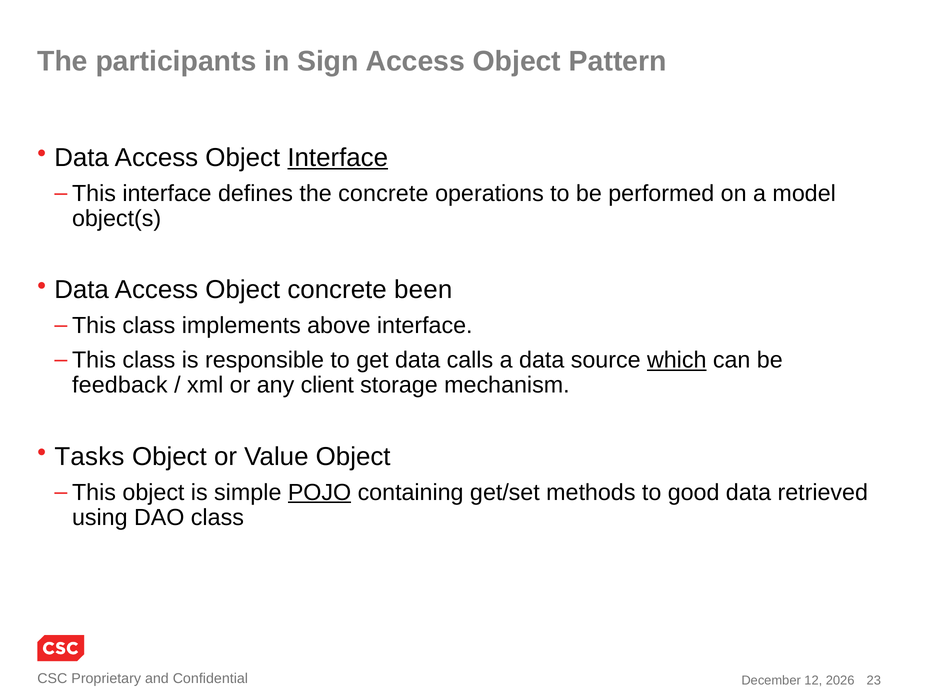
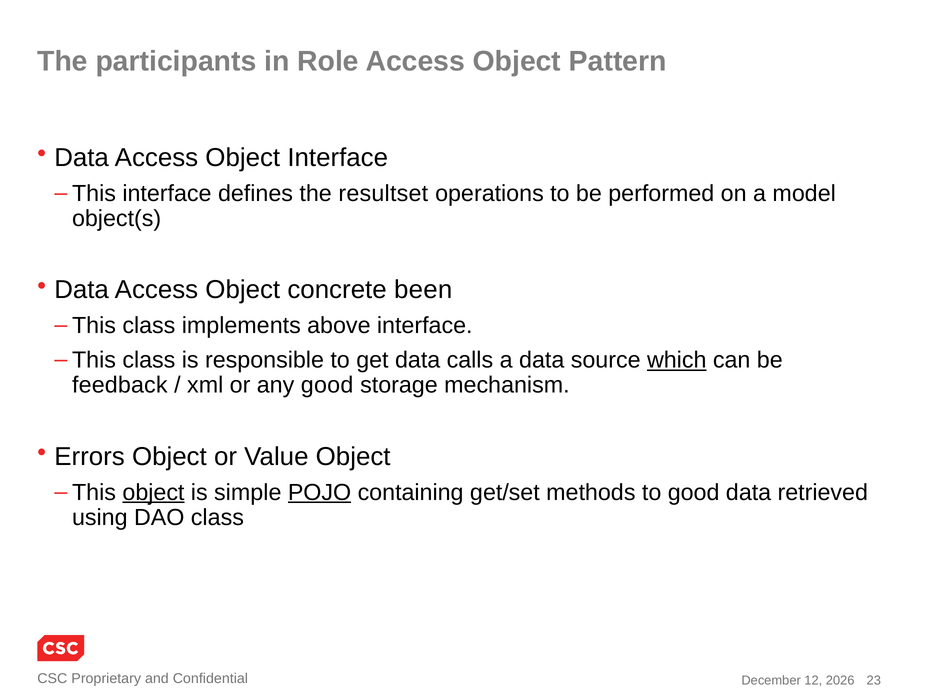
Sign: Sign -> Role
Interface at (338, 158) underline: present -> none
the concrete: concrete -> resultset
any client: client -> good
Tasks: Tasks -> Errors
object at (153, 493) underline: none -> present
